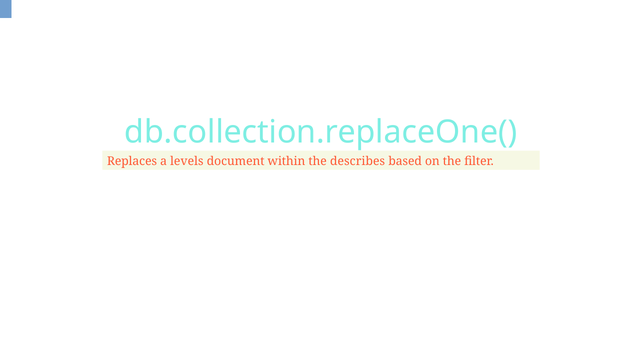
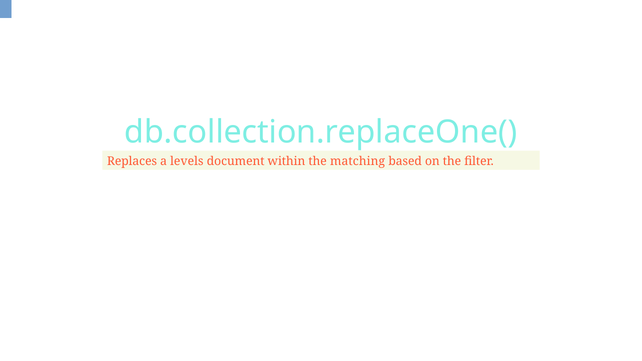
describes: describes -> matching
